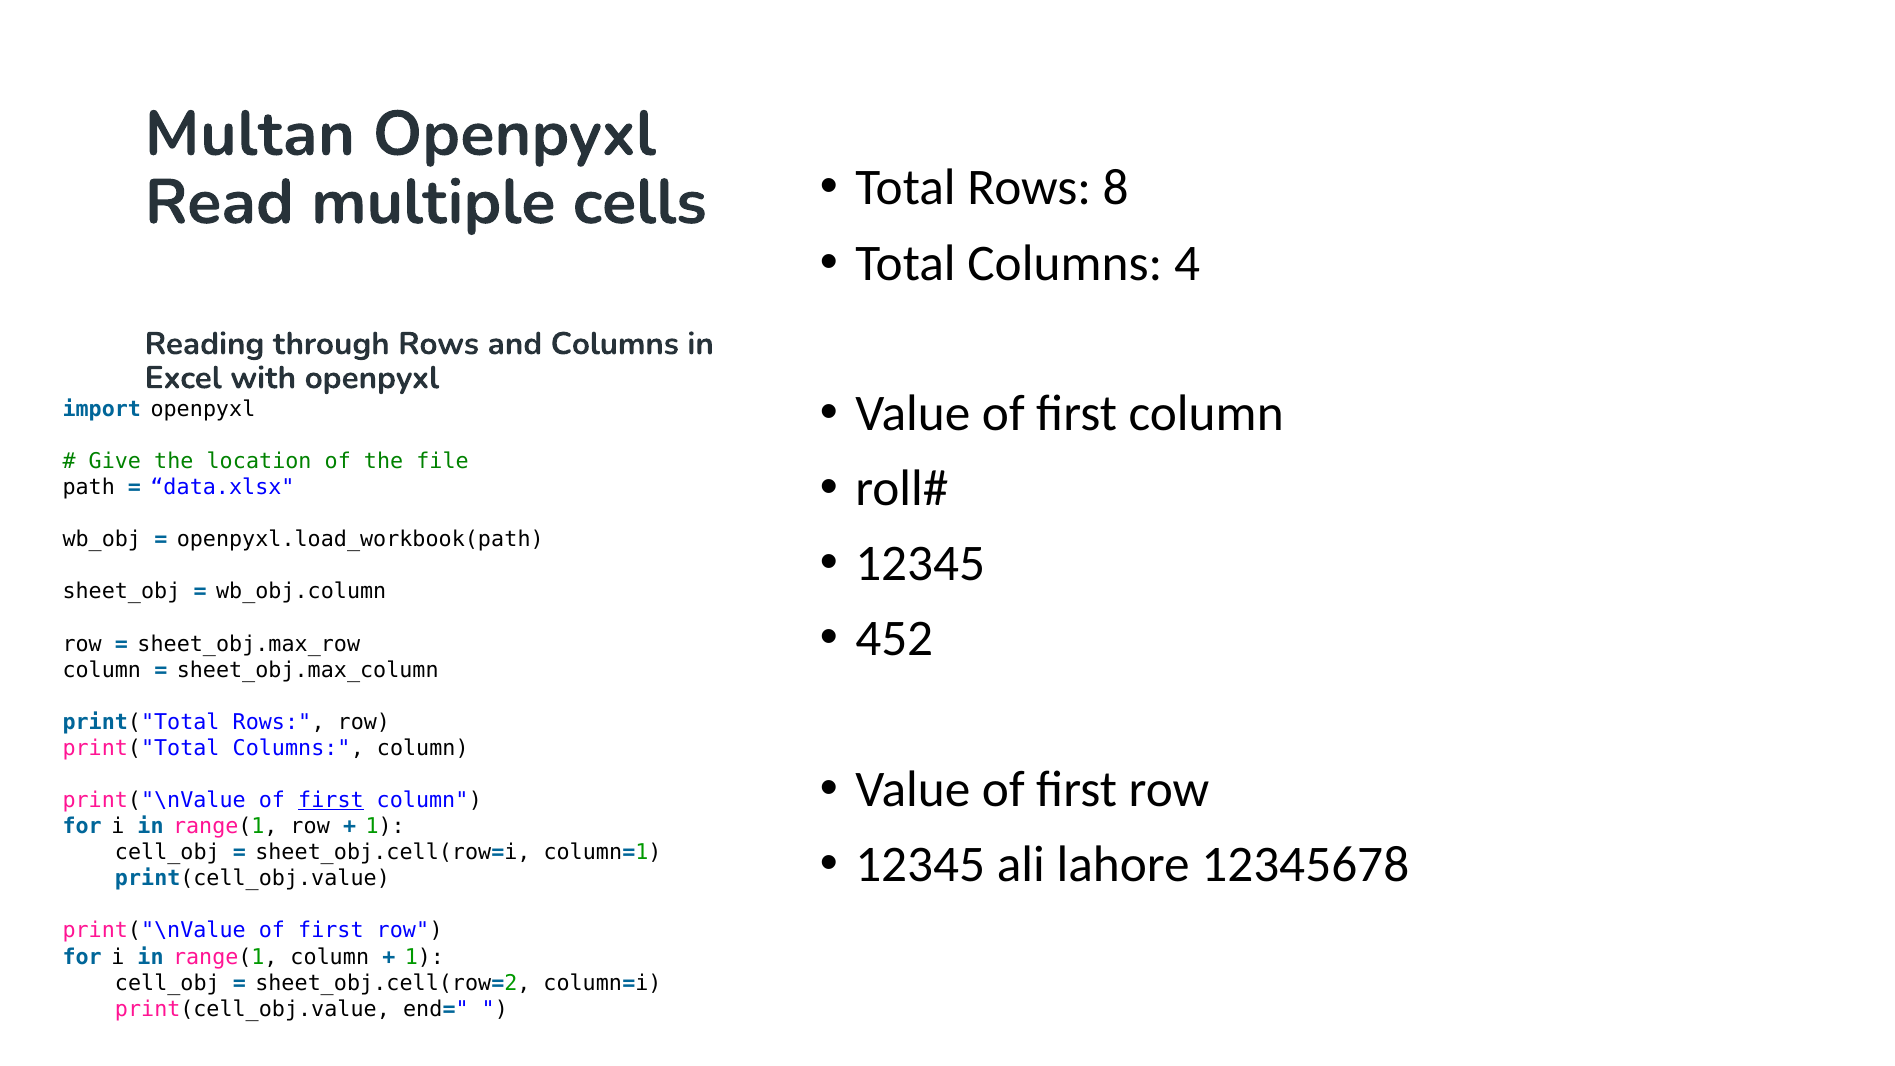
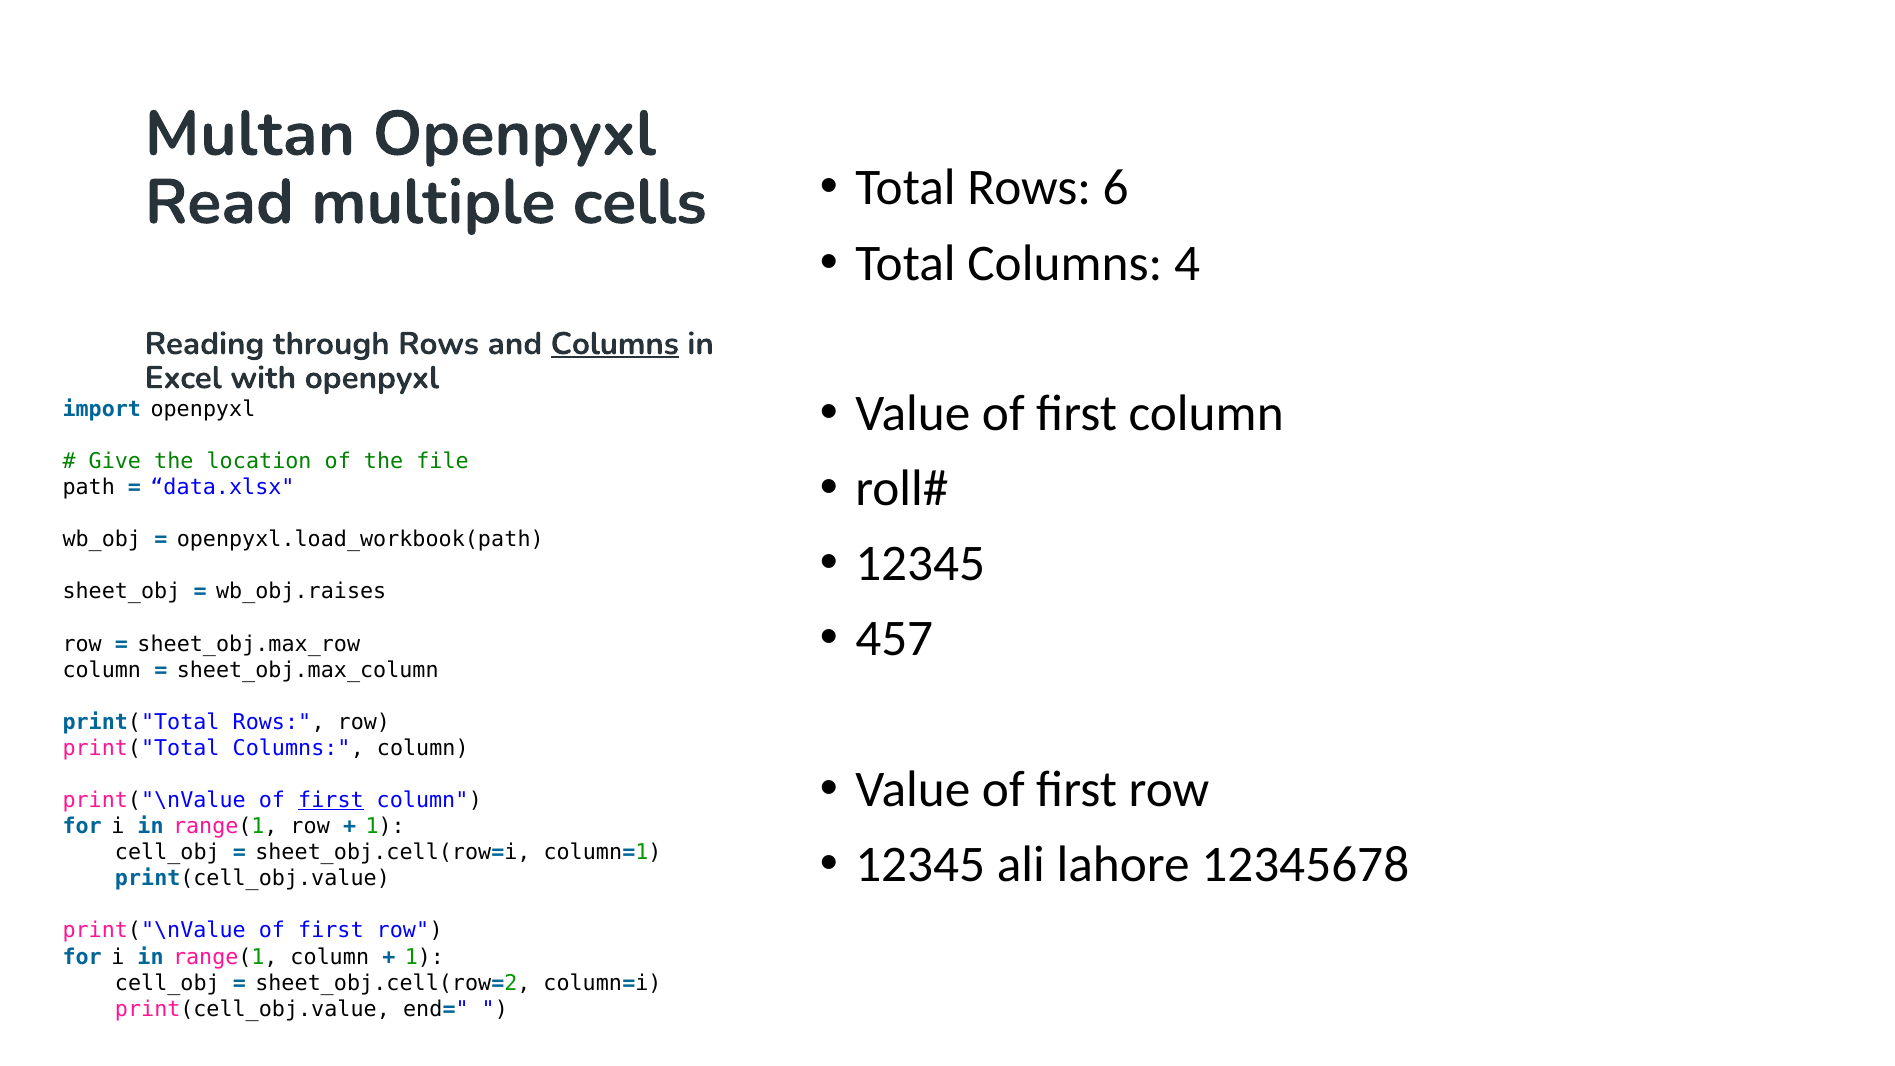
8: 8 -> 6
Columns at (615, 344) underline: none -> present
wb_obj.column: wb_obj.column -> wb_obj.raises
452: 452 -> 457
